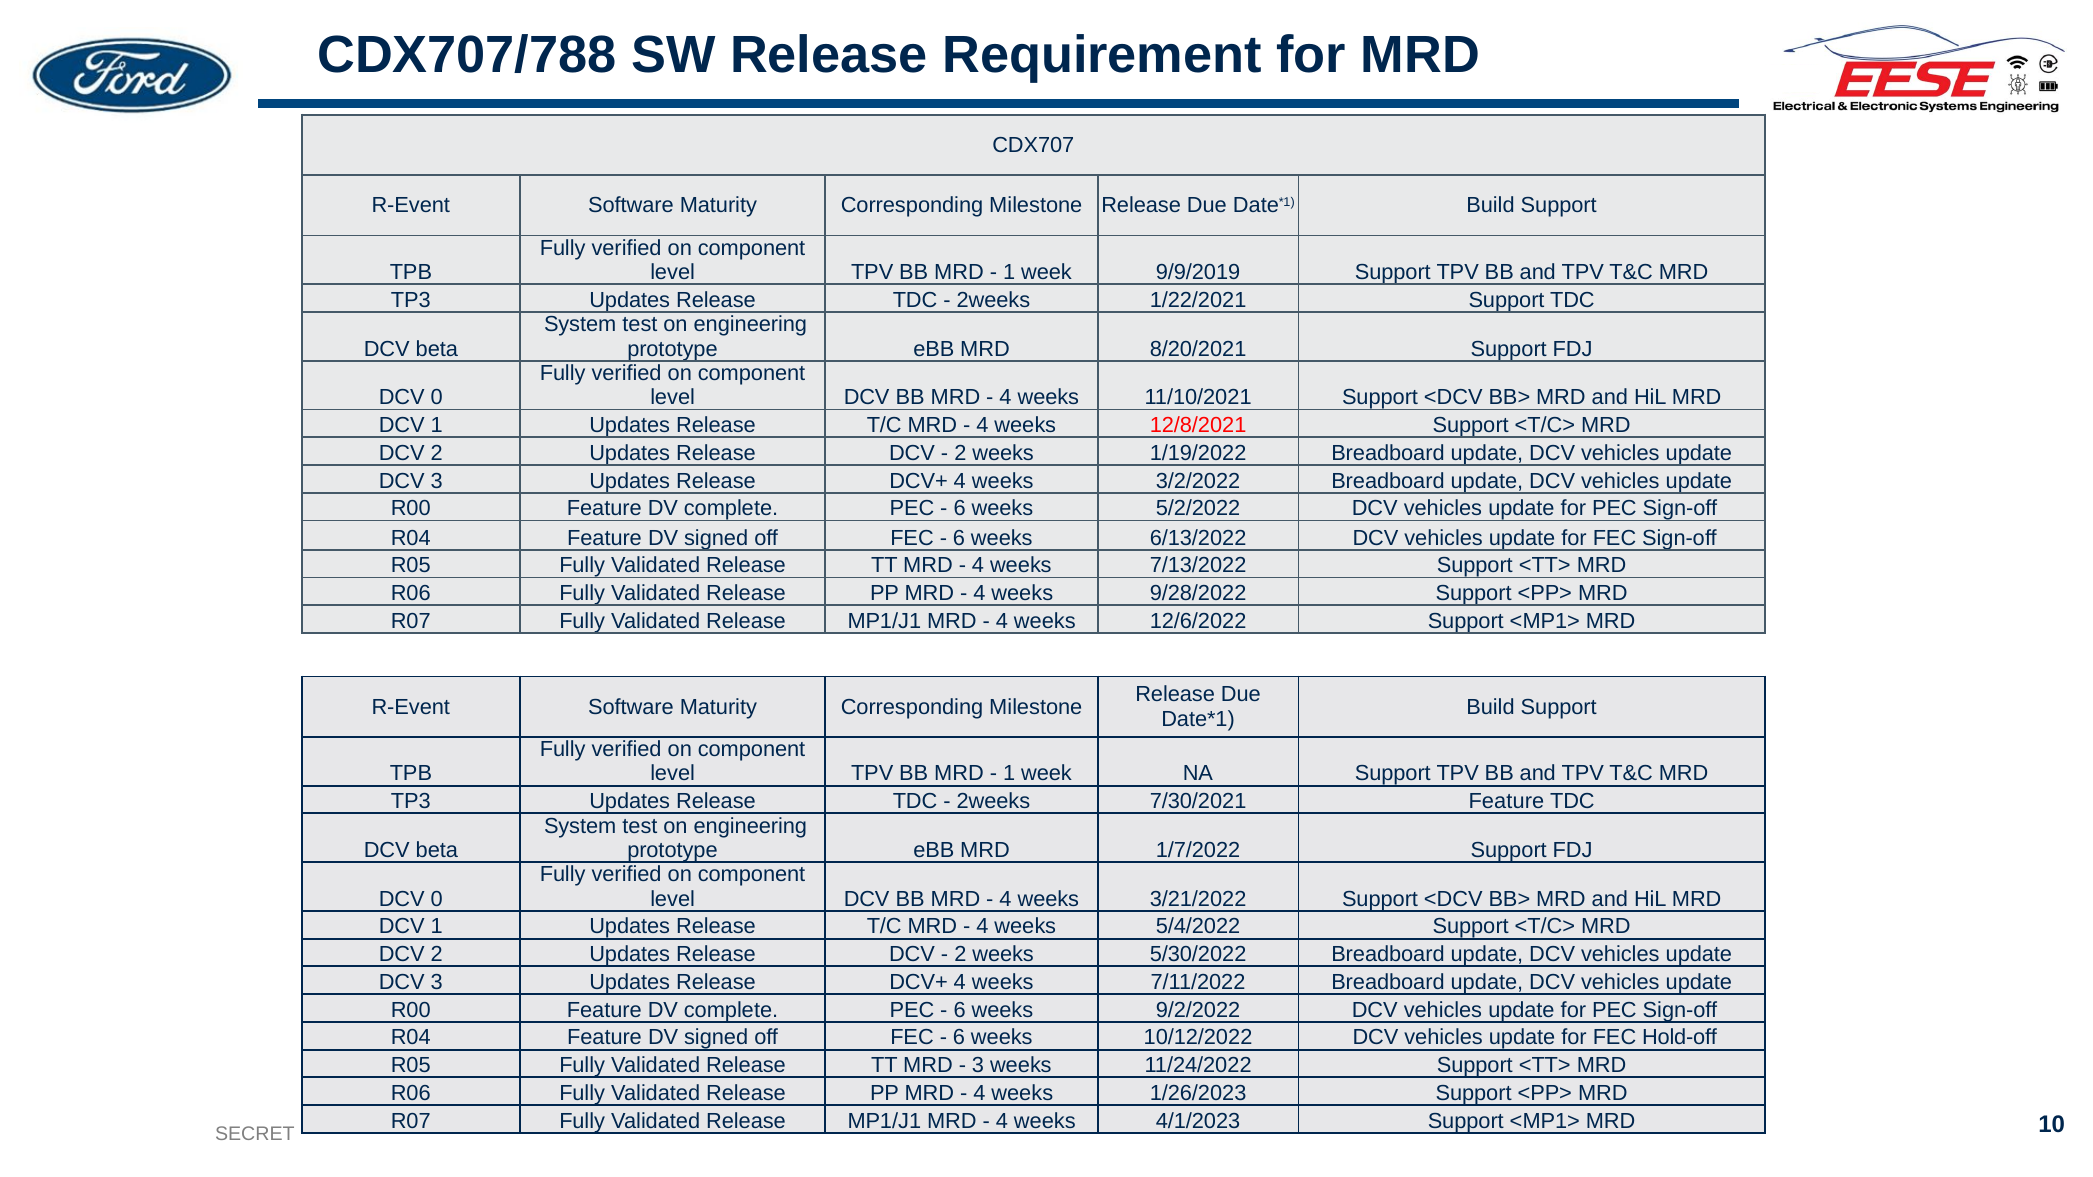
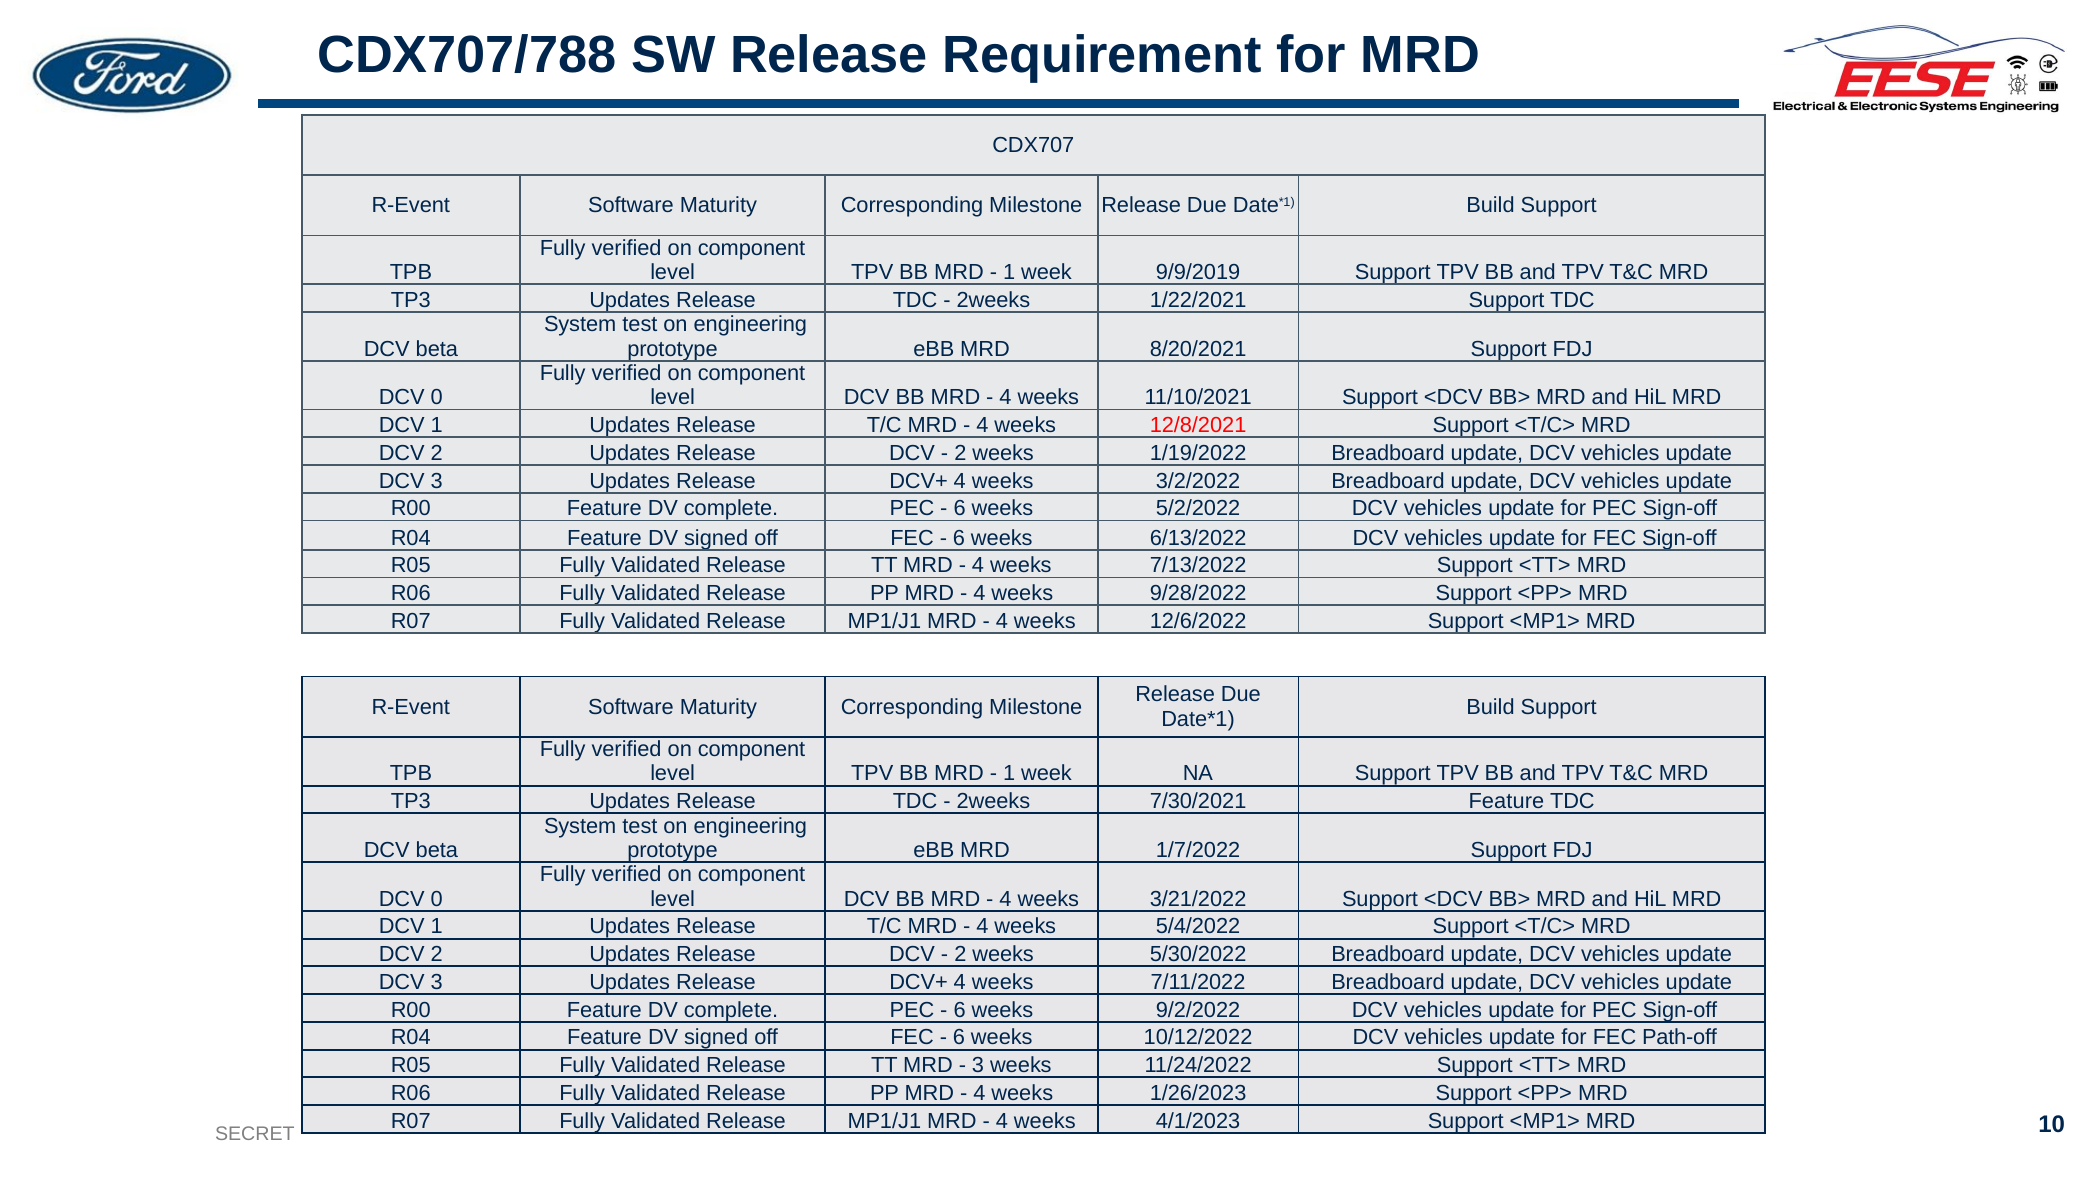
Hold-off: Hold-off -> Path-off
